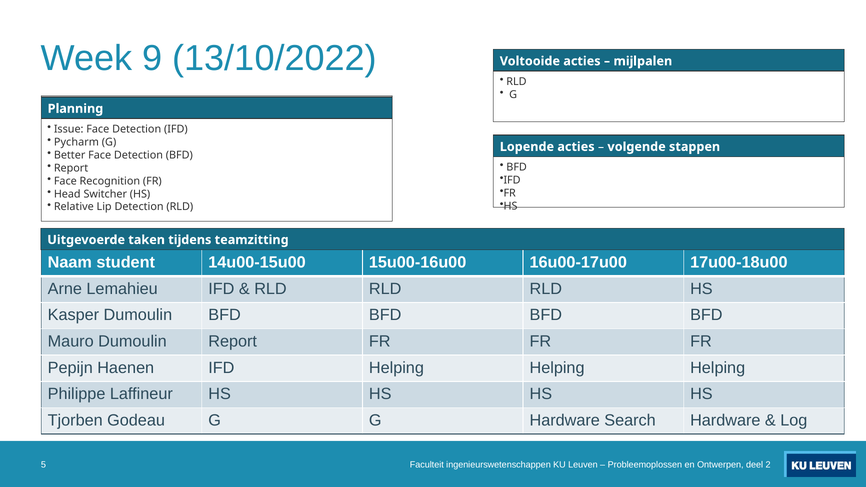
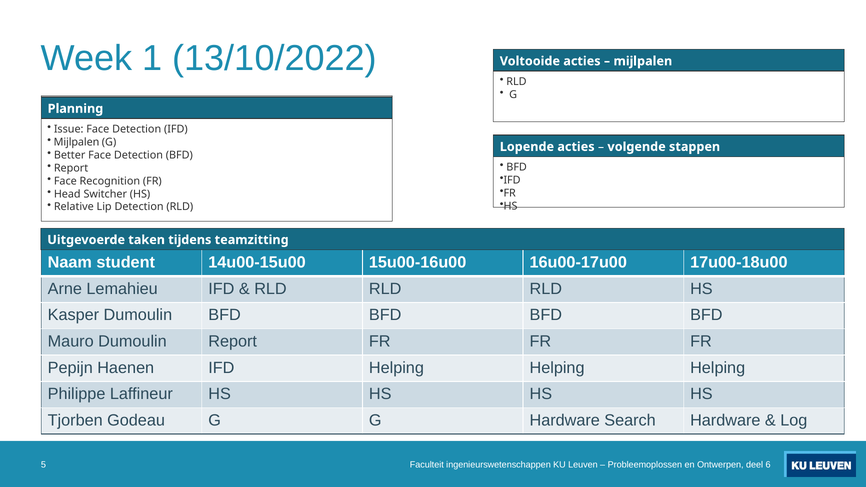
9: 9 -> 1
Pycharm at (76, 142): Pycharm -> Mijlpalen
2: 2 -> 6
